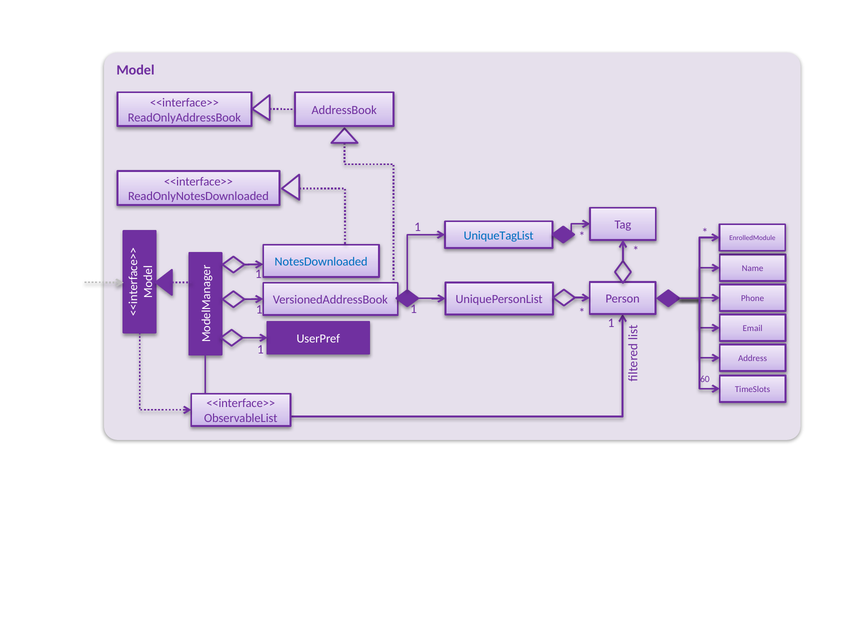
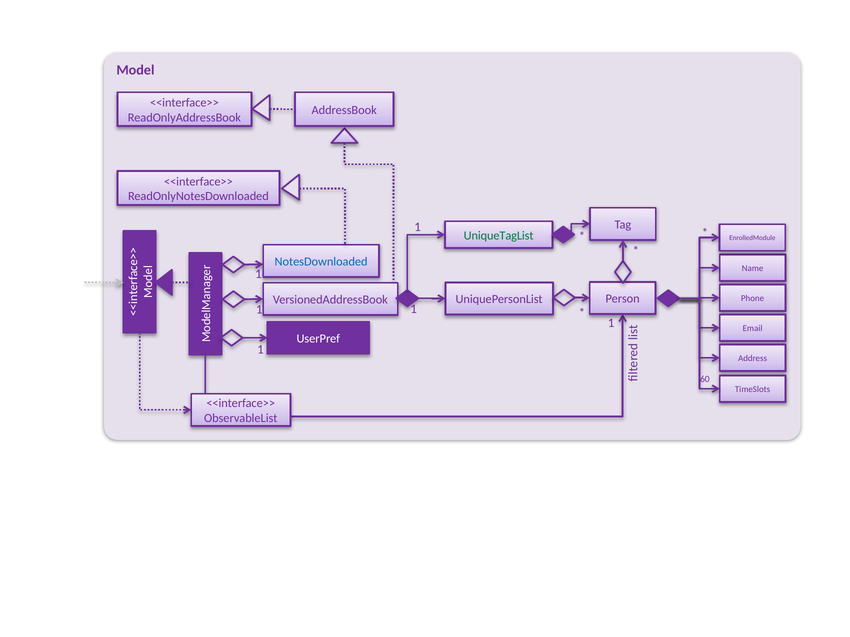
UniqueTagList colour: blue -> green
